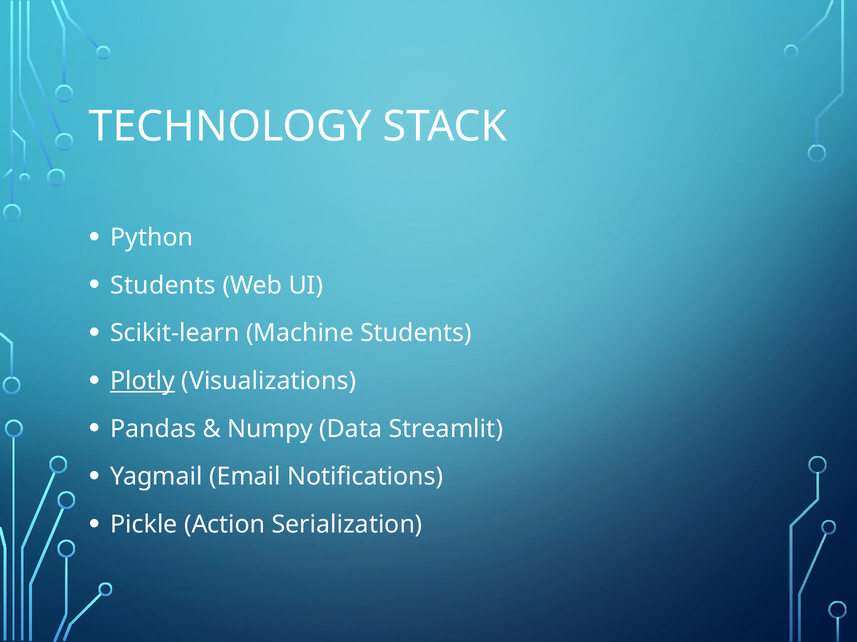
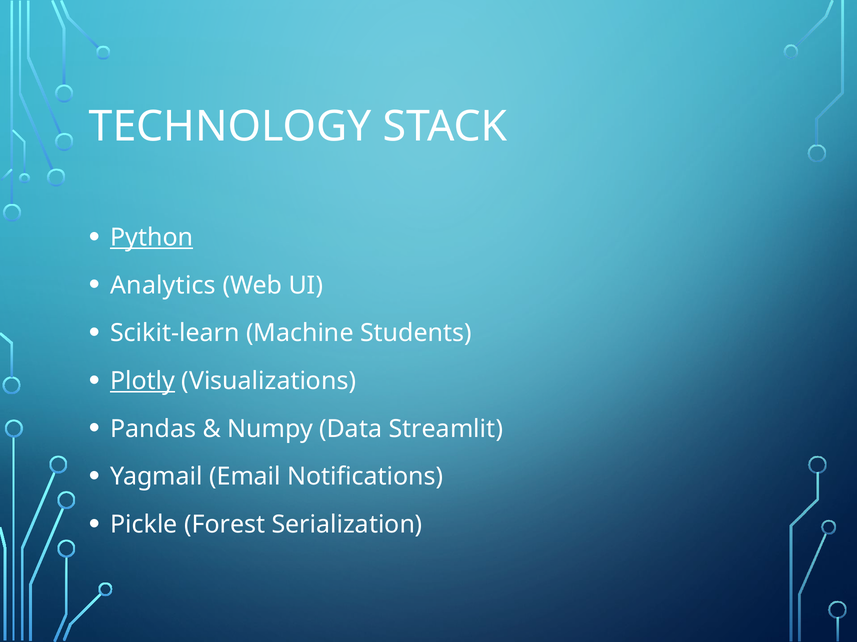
Python underline: none -> present
Students at (163, 286): Students -> Analytics
Action: Action -> Forest
